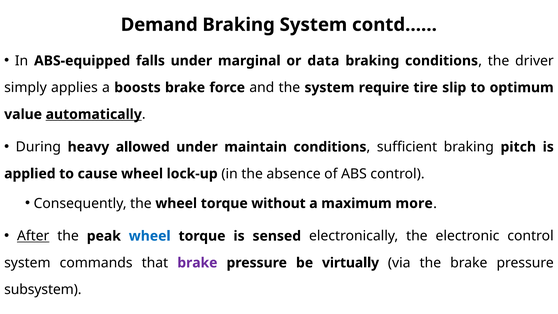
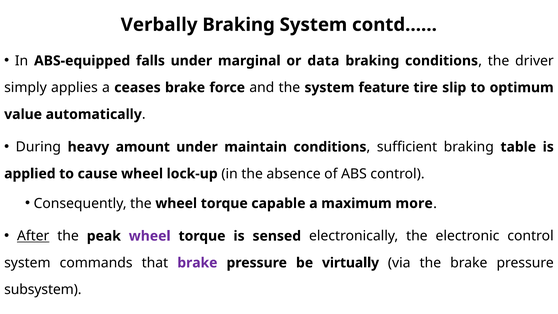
Demand: Demand -> Verbally
boosts: boosts -> ceases
require: require -> feature
automatically underline: present -> none
allowed: allowed -> amount
pitch: pitch -> table
without: without -> capable
wheel at (150, 236) colour: blue -> purple
